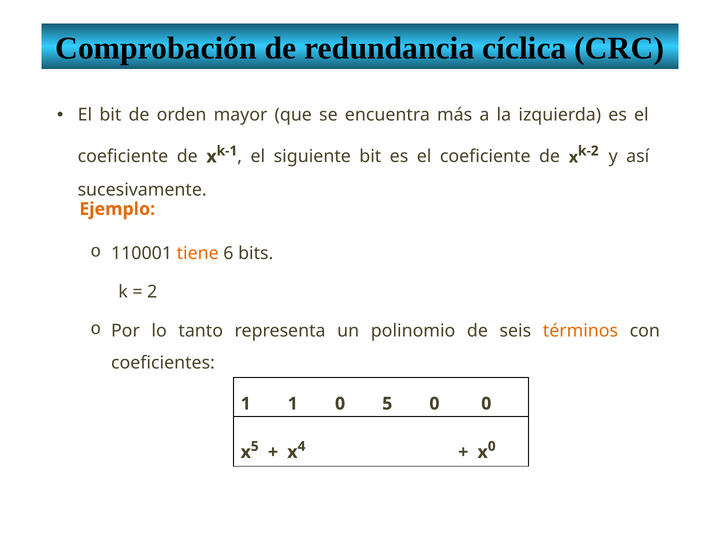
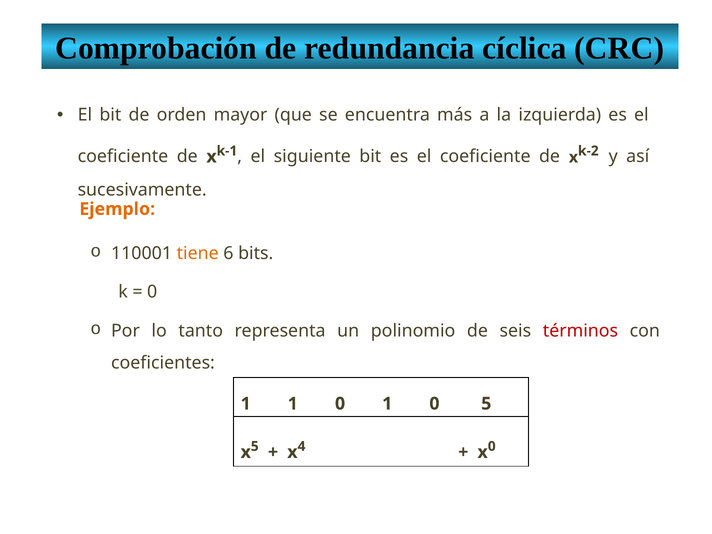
2 at (152, 292): 2 -> 0
términos colour: orange -> red
0 5: 5 -> 1
0 0: 0 -> 5
